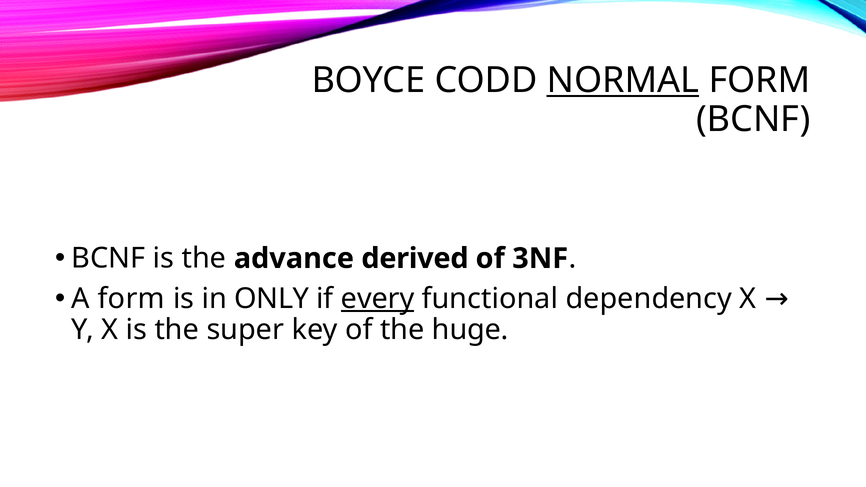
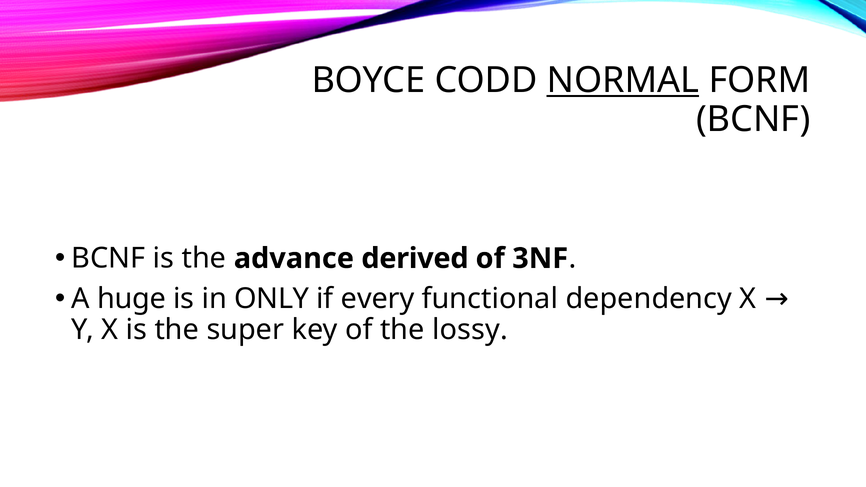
A form: form -> huge
every underline: present -> none
huge: huge -> lossy
